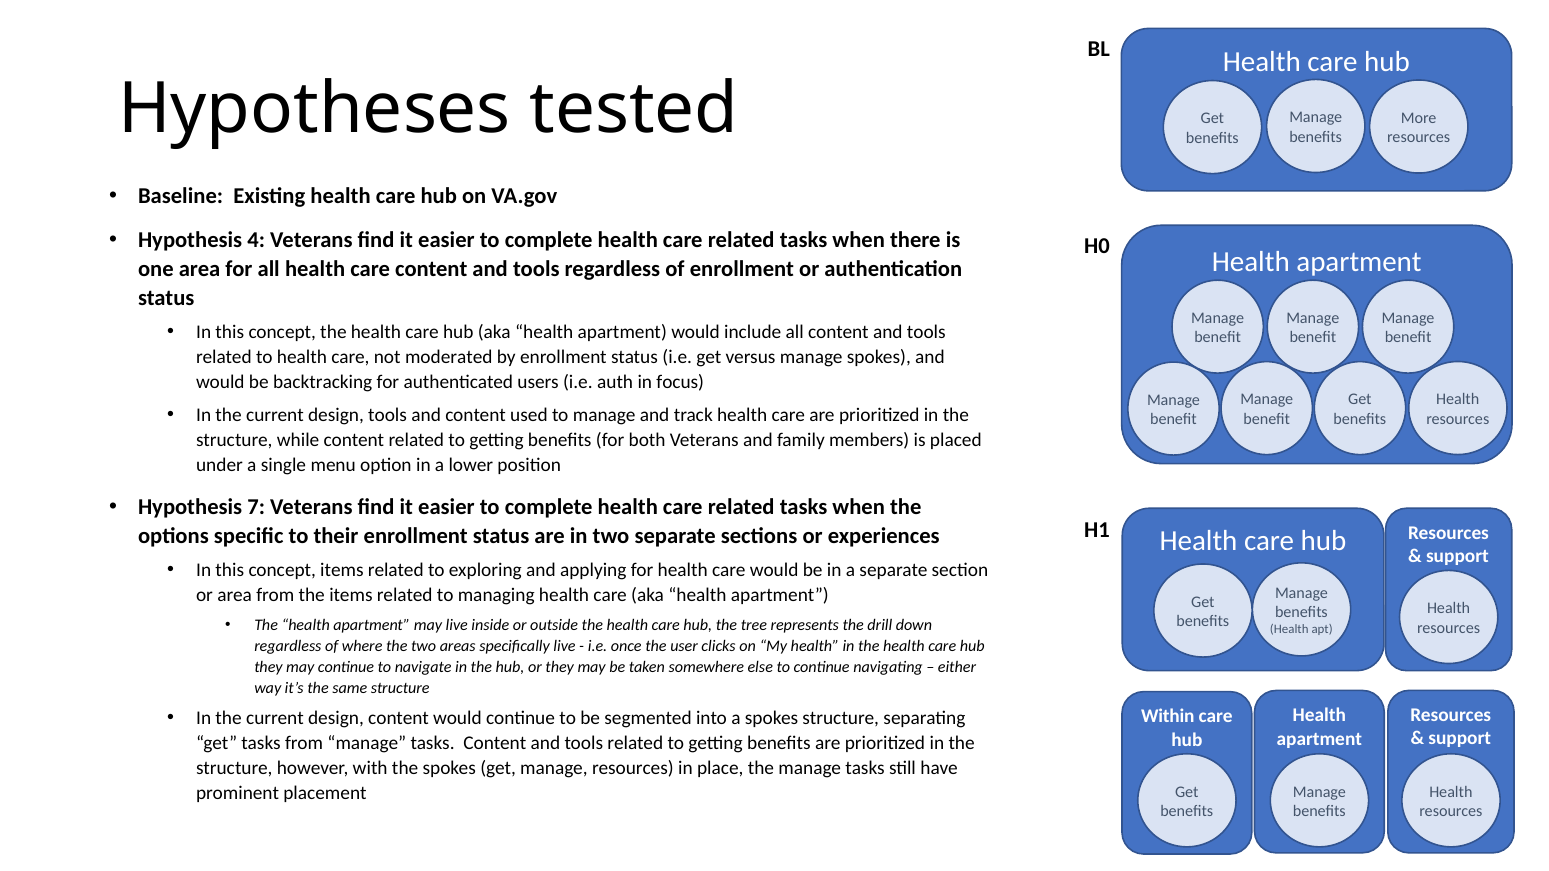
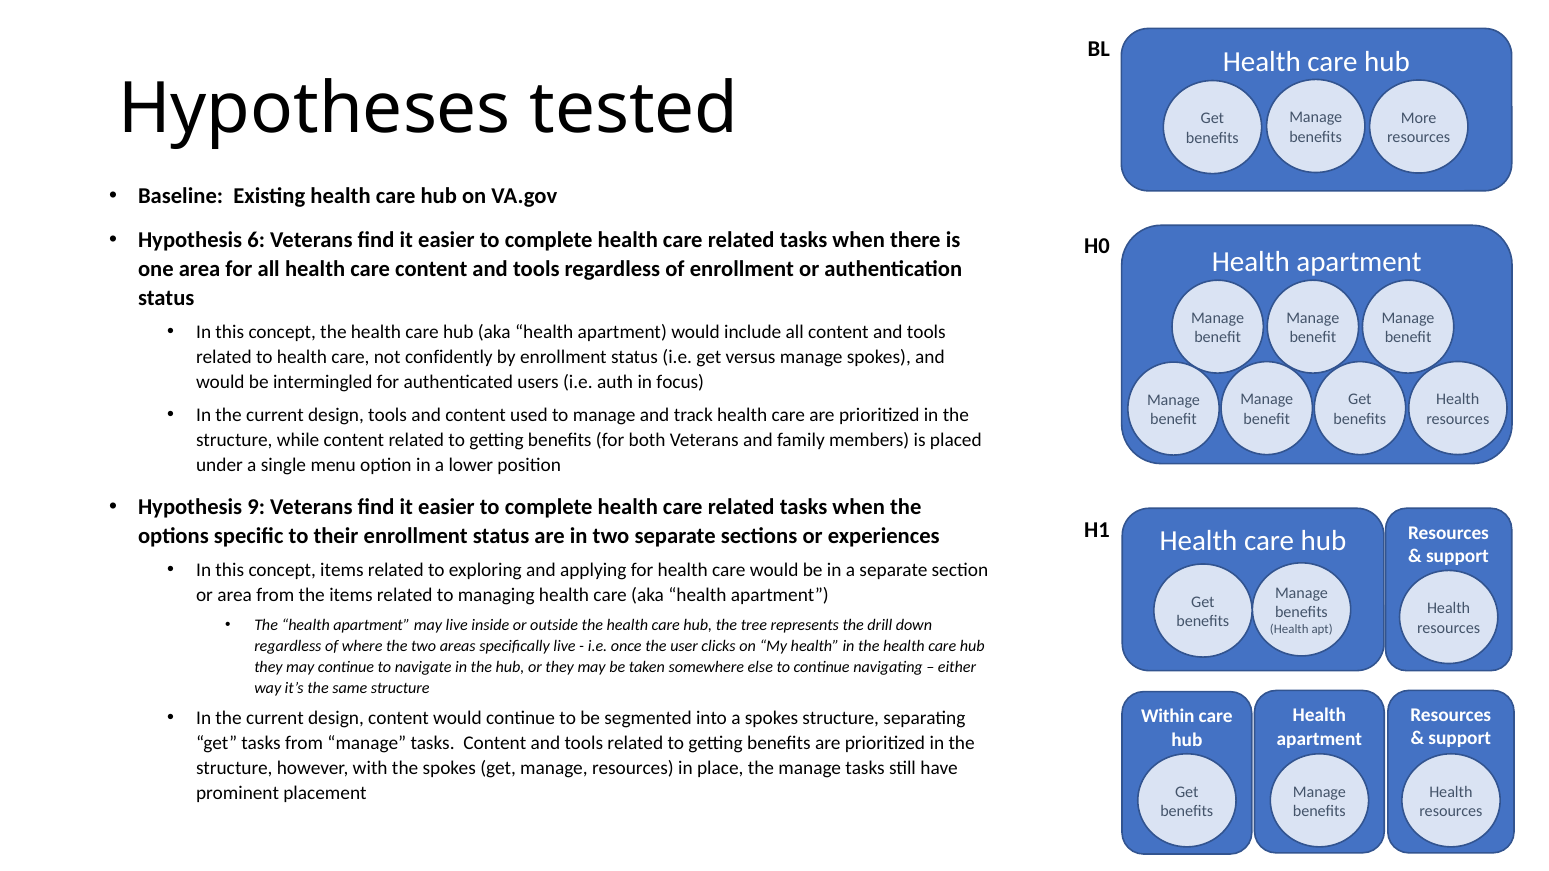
4: 4 -> 6
moderated: moderated -> confidently
backtracking: backtracking -> intermingled
7: 7 -> 9
